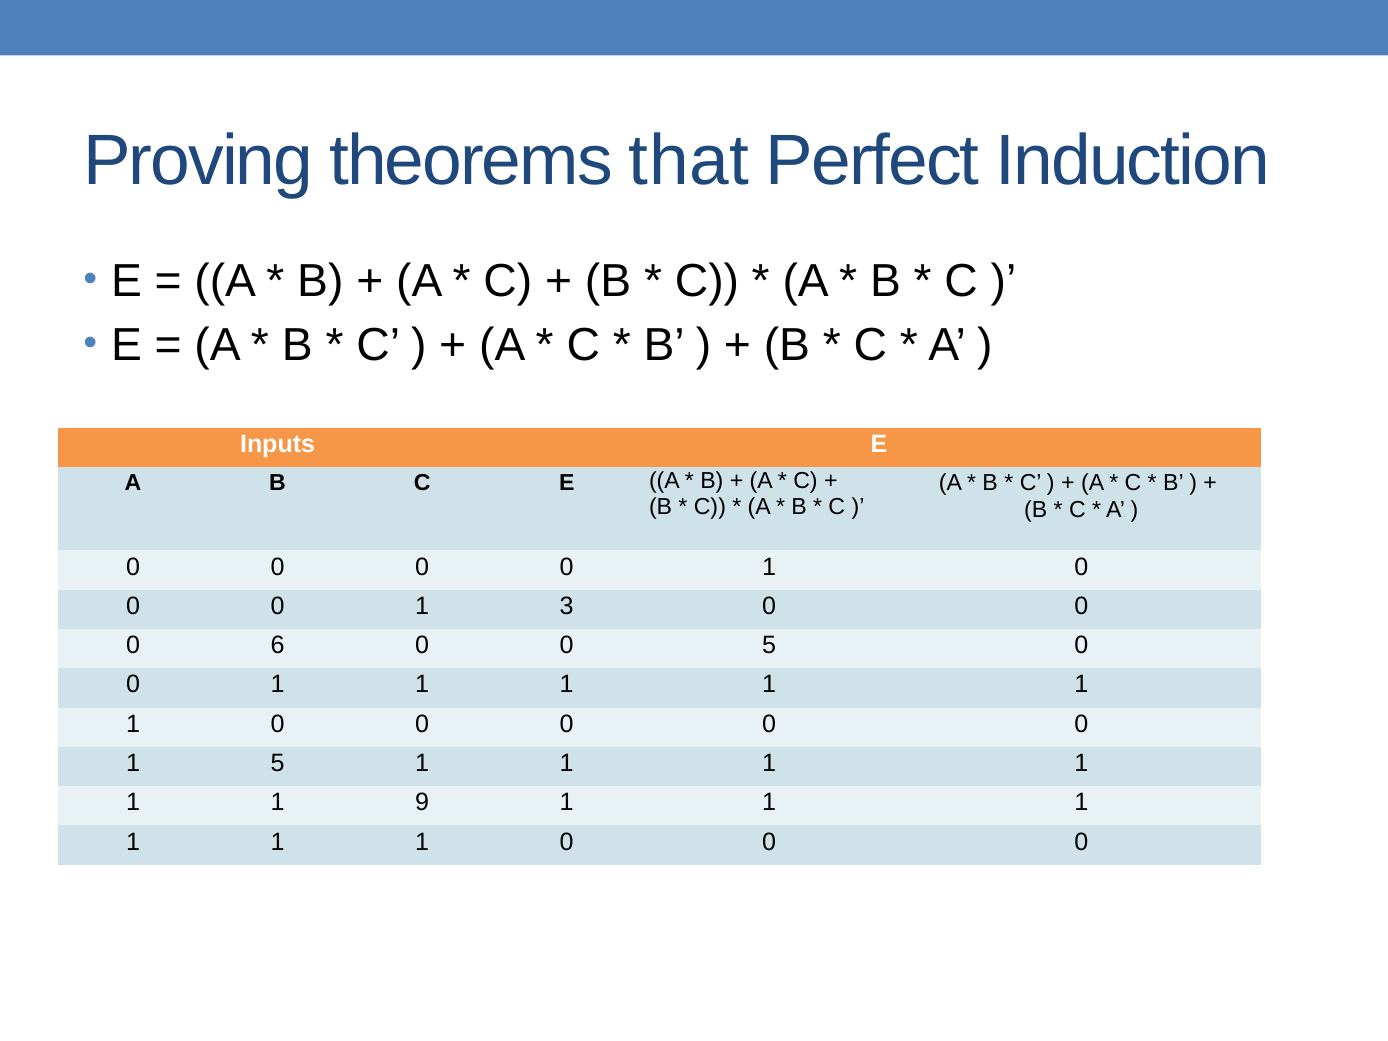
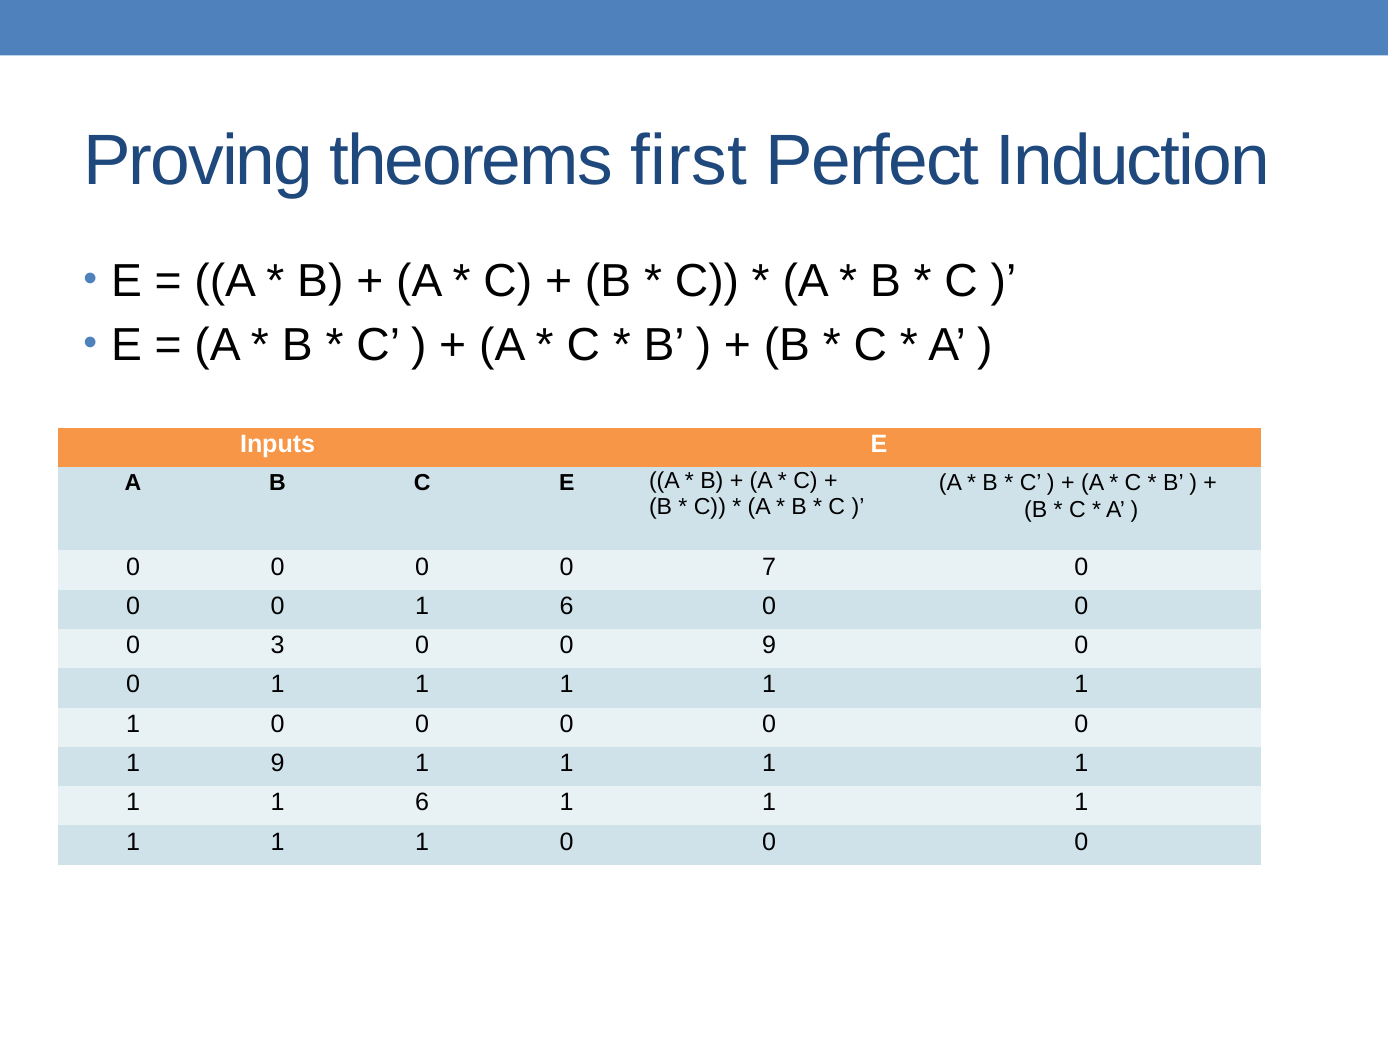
that: that -> first
1 at (769, 567): 1 -> 7
0 1 3: 3 -> 6
6: 6 -> 3
0 5: 5 -> 9
1 5: 5 -> 9
1 1 9: 9 -> 6
